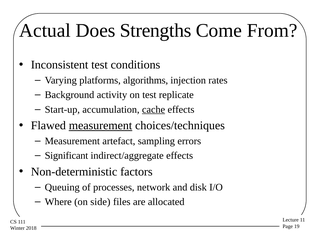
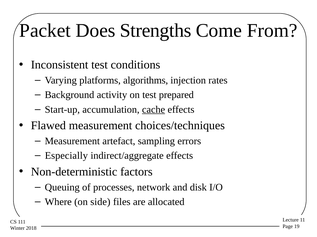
Actual: Actual -> Packet
replicate: replicate -> prepared
measurement at (100, 126) underline: present -> none
Significant: Significant -> Especially
